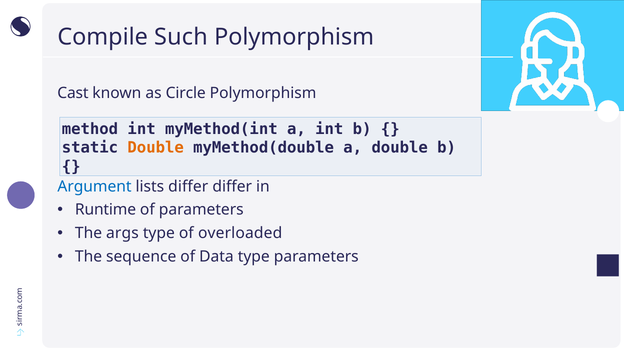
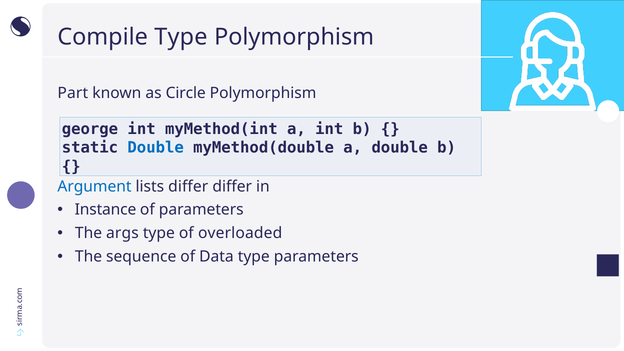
Compile Such: Such -> Type
Cast: Cast -> Part
method: method -> george
Double at (156, 148) colour: orange -> blue
Runtime: Runtime -> Instance
